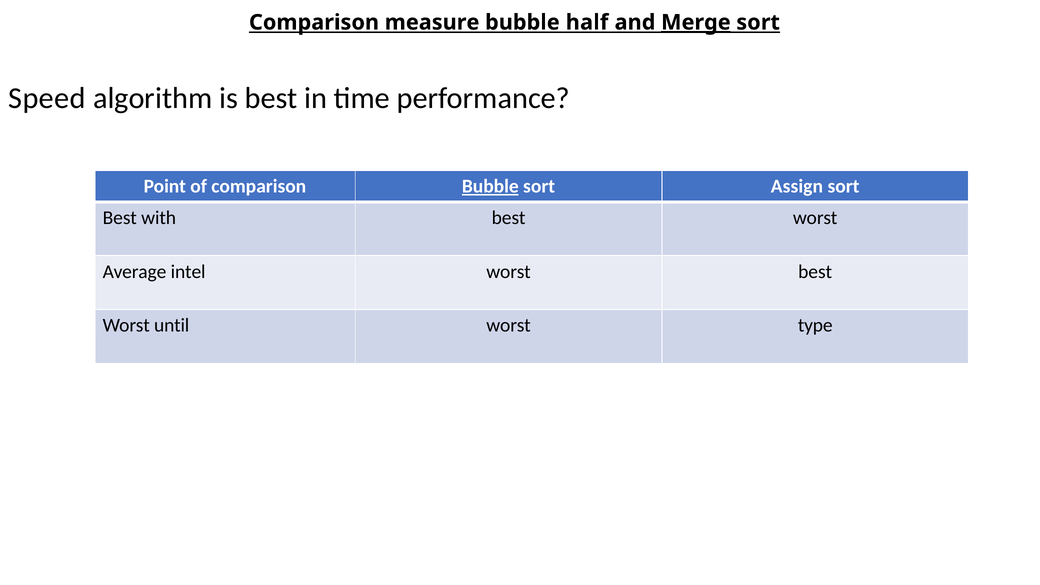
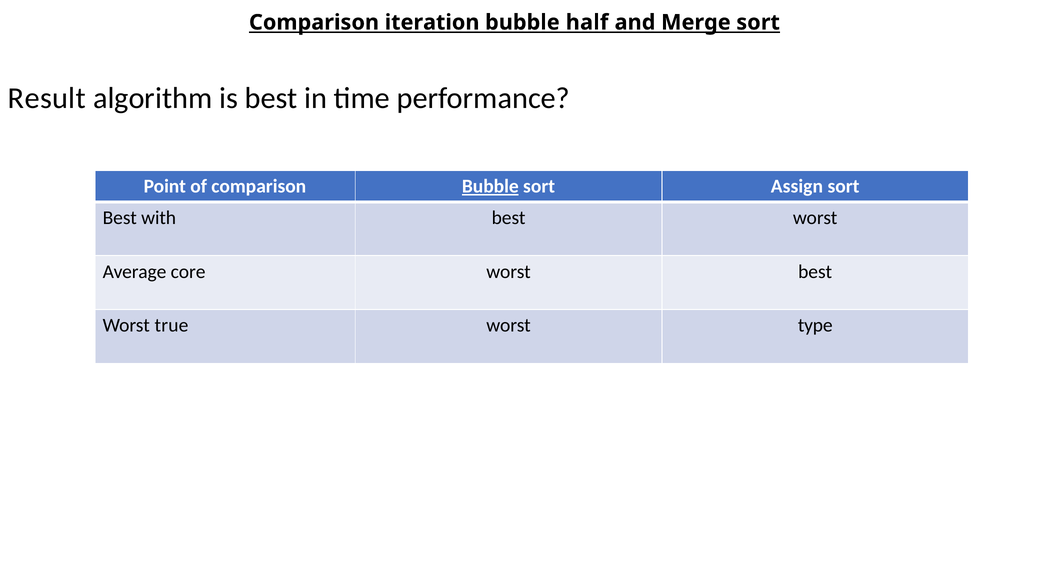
measure: measure -> iteration
Merge underline: present -> none
Speed: Speed -> Result
intel: intel -> core
until: until -> true
